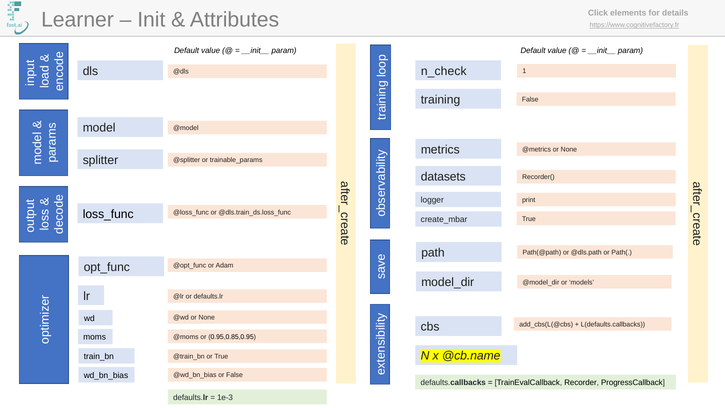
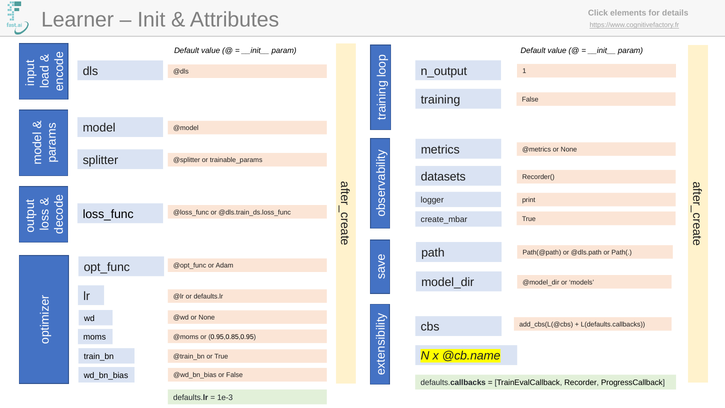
n_check: n_check -> n_output
